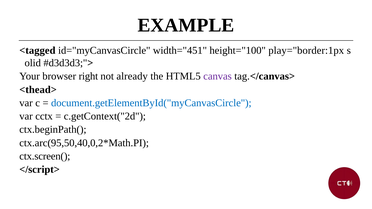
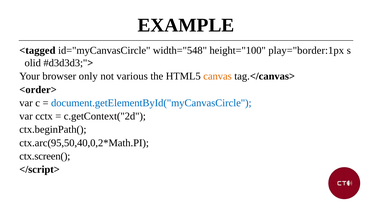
width="451: width="451 -> width="548
right: right -> only
already: already -> various
canvas colour: purple -> orange
<thead>: <thead> -> <order>
